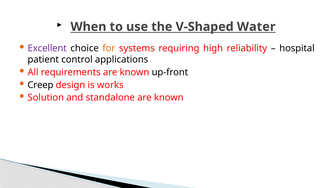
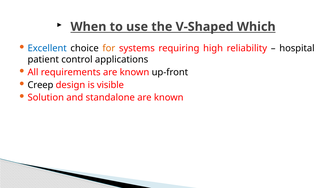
Water: Water -> Which
Excellent colour: purple -> blue
works: works -> visible
